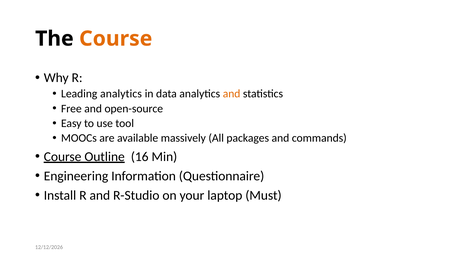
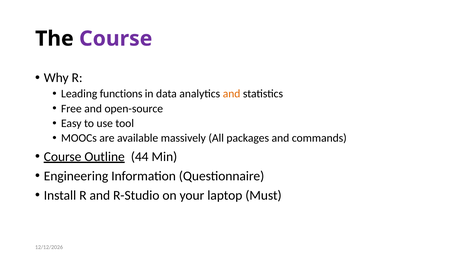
Course at (116, 39) colour: orange -> purple
Leading analytics: analytics -> functions
16: 16 -> 44
